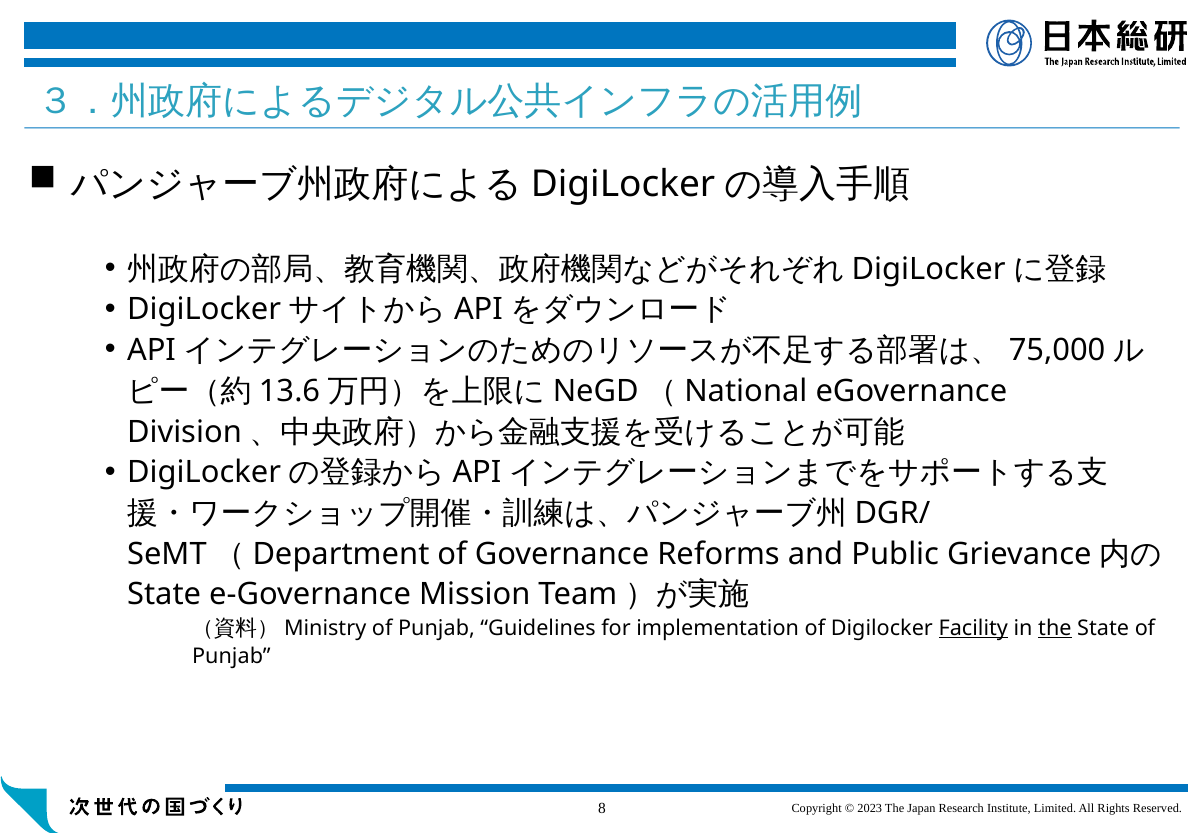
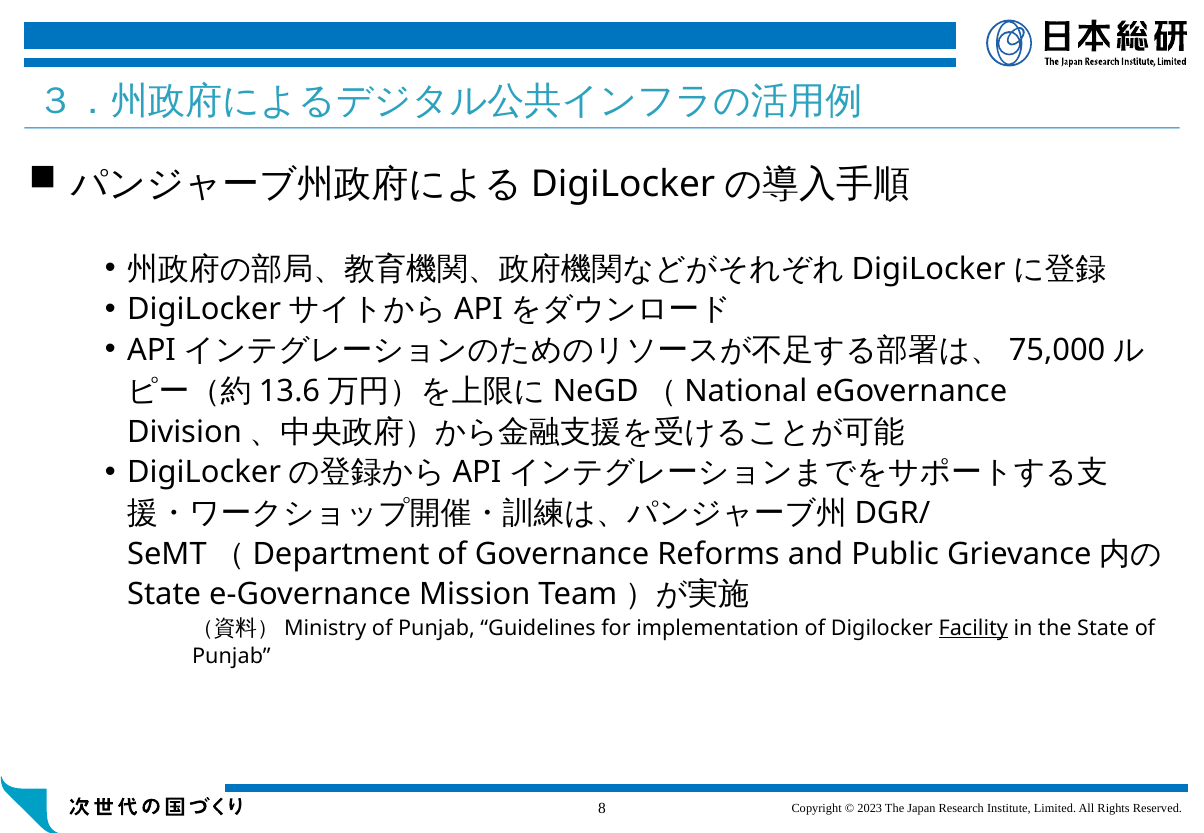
the at (1055, 629) underline: present -> none
